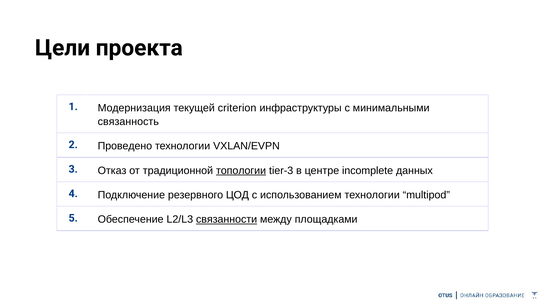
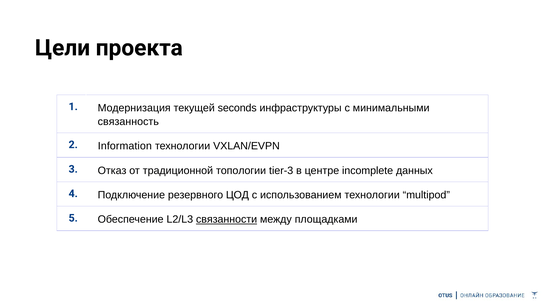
criterion: criterion -> seconds
Проведено: Проведено -> Information
топологии underline: present -> none
